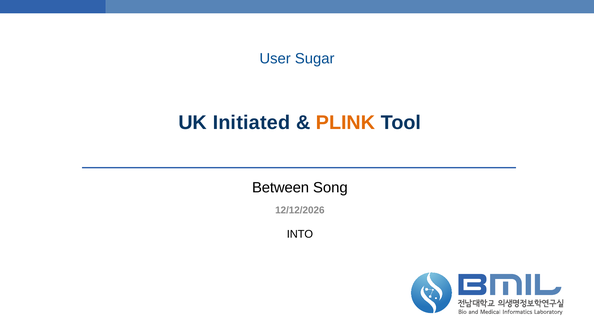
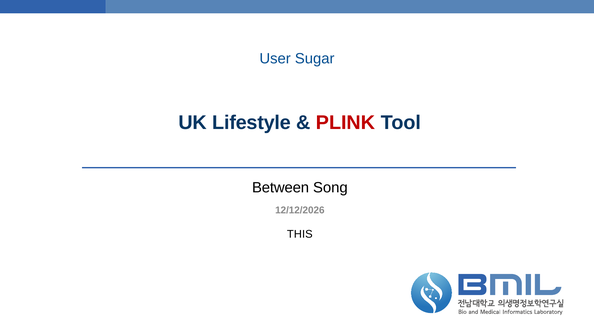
Initiated: Initiated -> Lifestyle
PLINK colour: orange -> red
INTO: INTO -> THIS
